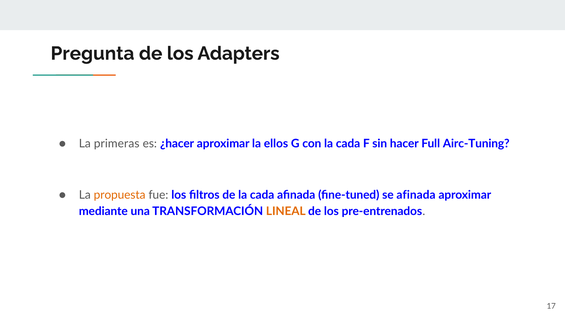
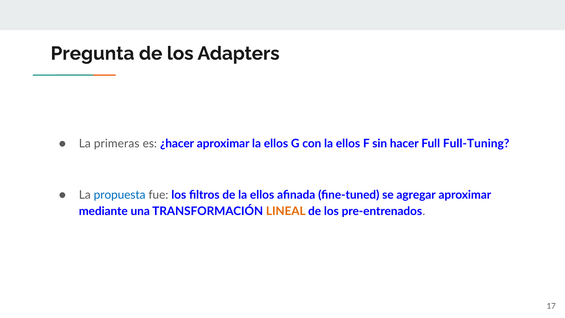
con la cada: cada -> ellos
Airc-Tuning: Airc-Tuning -> Full-Tuning
propuesta colour: orange -> blue
de la cada: cada -> ellos
se afinada: afinada -> agregar
